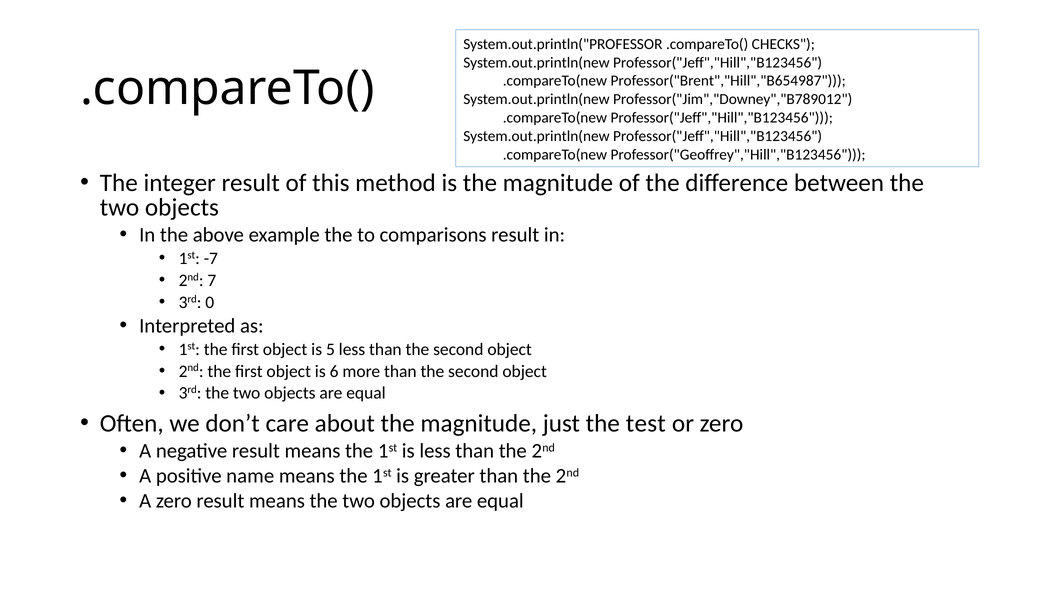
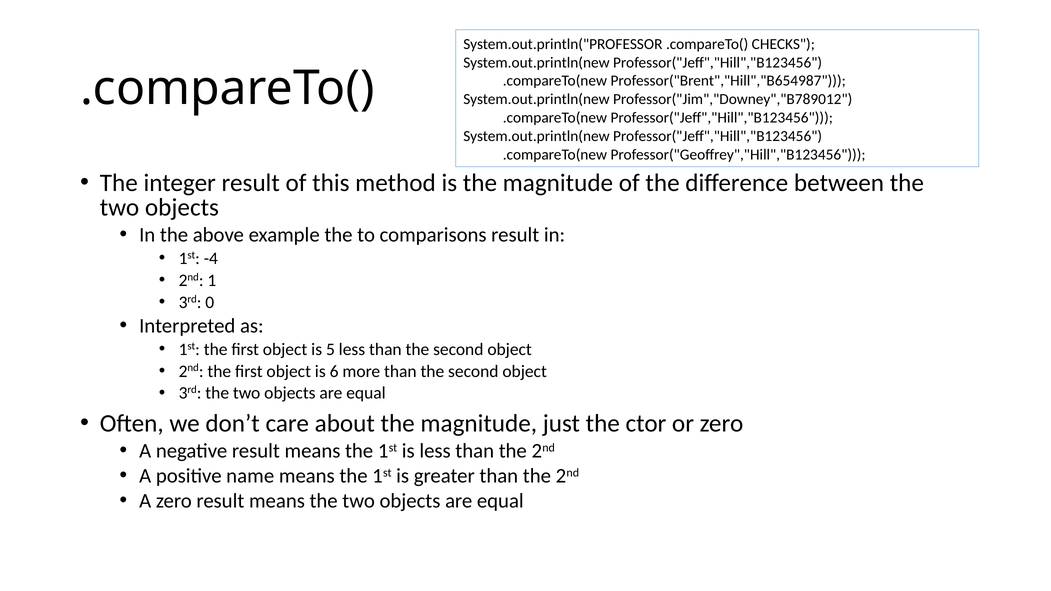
-7: -7 -> -4
7: 7 -> 1
test: test -> ctor
